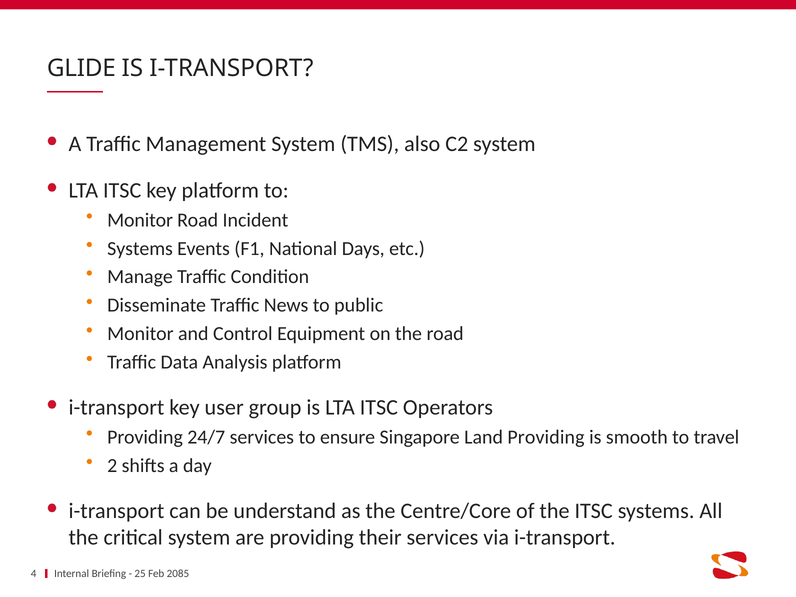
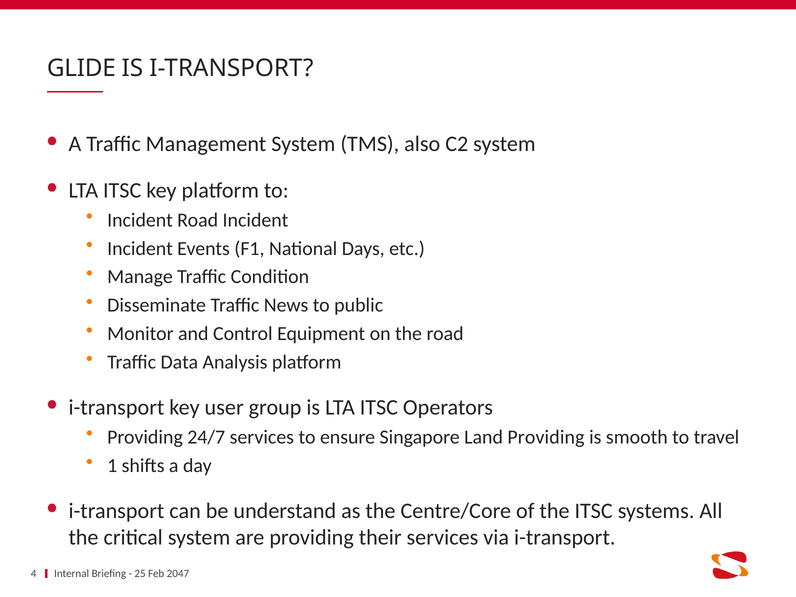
Monitor at (140, 220): Monitor -> Incident
Systems at (140, 248): Systems -> Incident
2: 2 -> 1
2085: 2085 -> 2047
